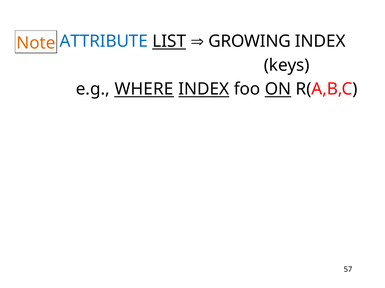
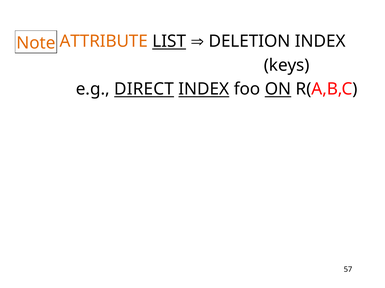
ATTRIBUTE colour: blue -> orange
GROWING: GROWING -> DELETION
WHERE: WHERE -> DIRECT
